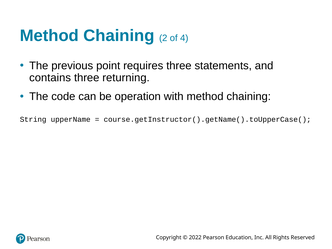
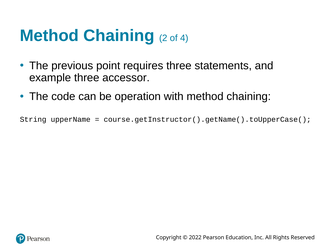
contains: contains -> example
returning: returning -> accessor
